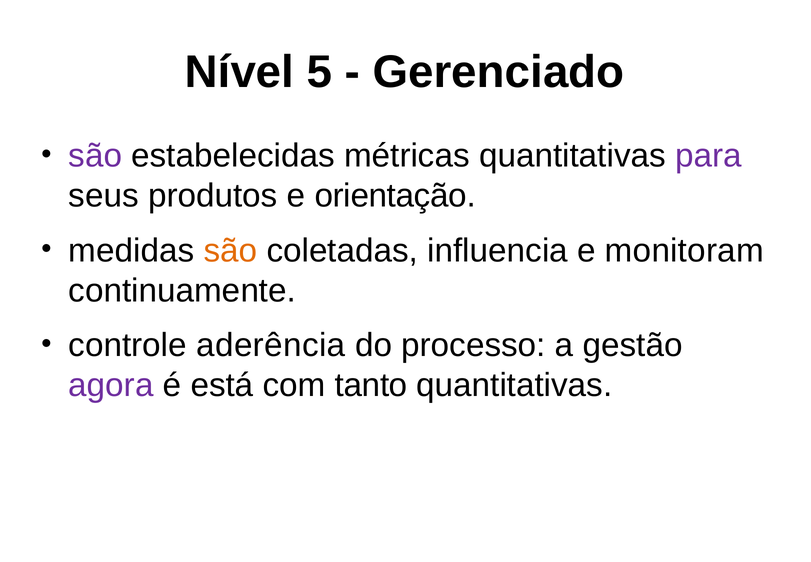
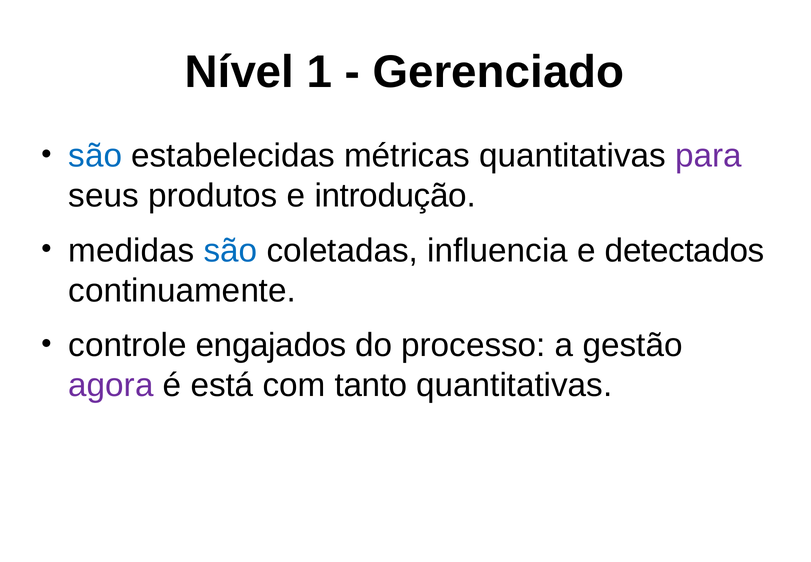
5: 5 -> 1
são at (95, 156) colour: purple -> blue
orientação: orientação -> introdução
são at (230, 250) colour: orange -> blue
monitoram: monitoram -> detectados
aderência: aderência -> engajados
